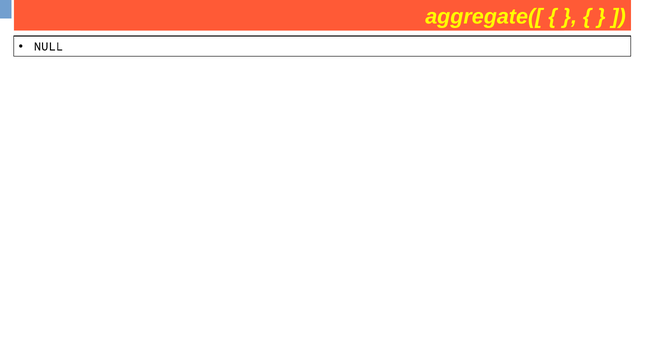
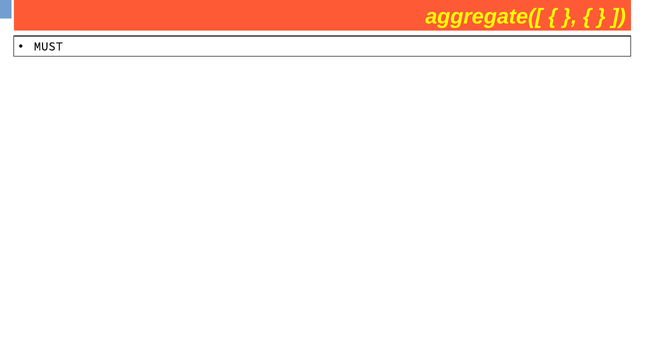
NULL: NULL -> MUST
